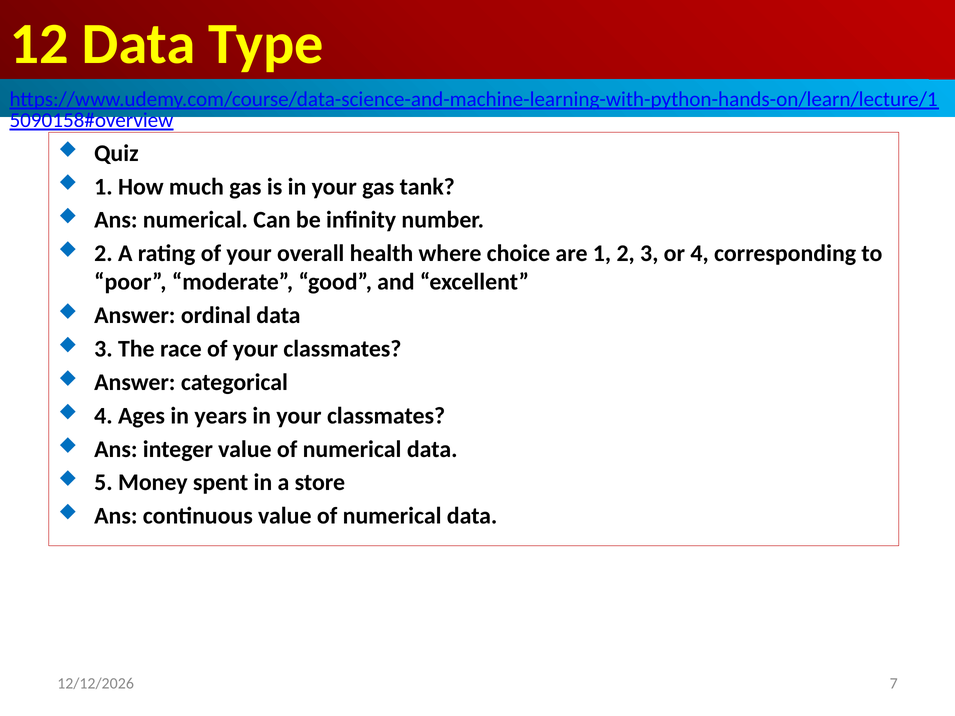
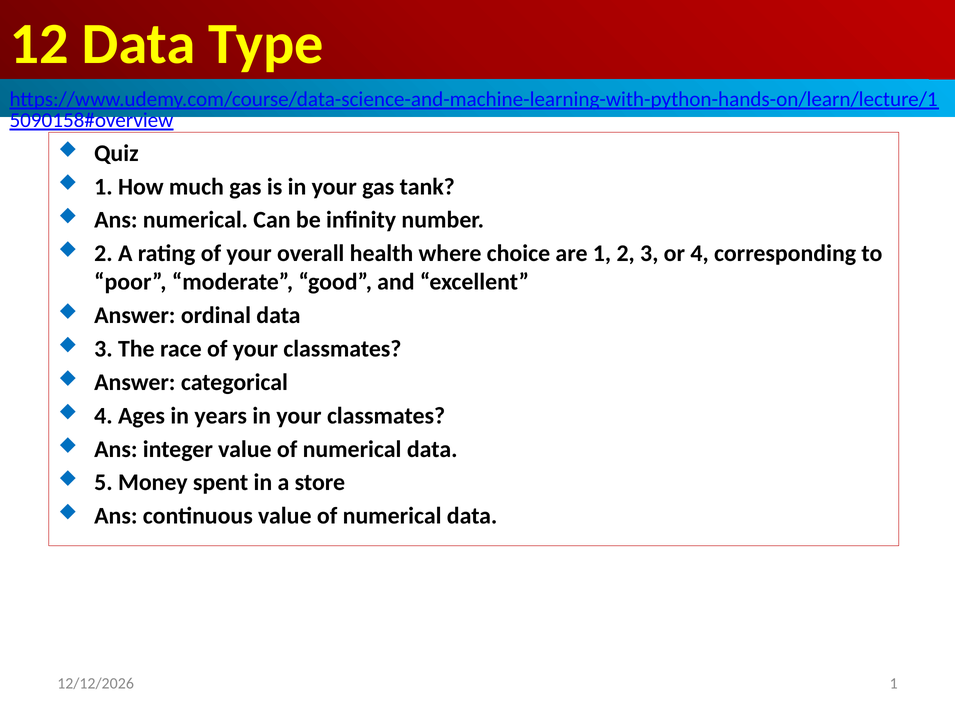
7 at (894, 684): 7 -> 1
